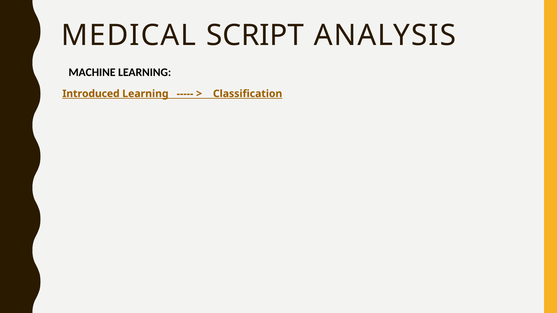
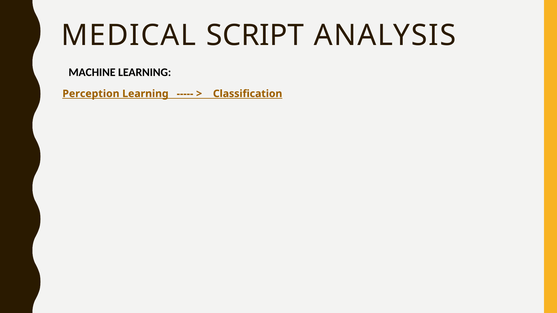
Introduced: Introduced -> Perception
